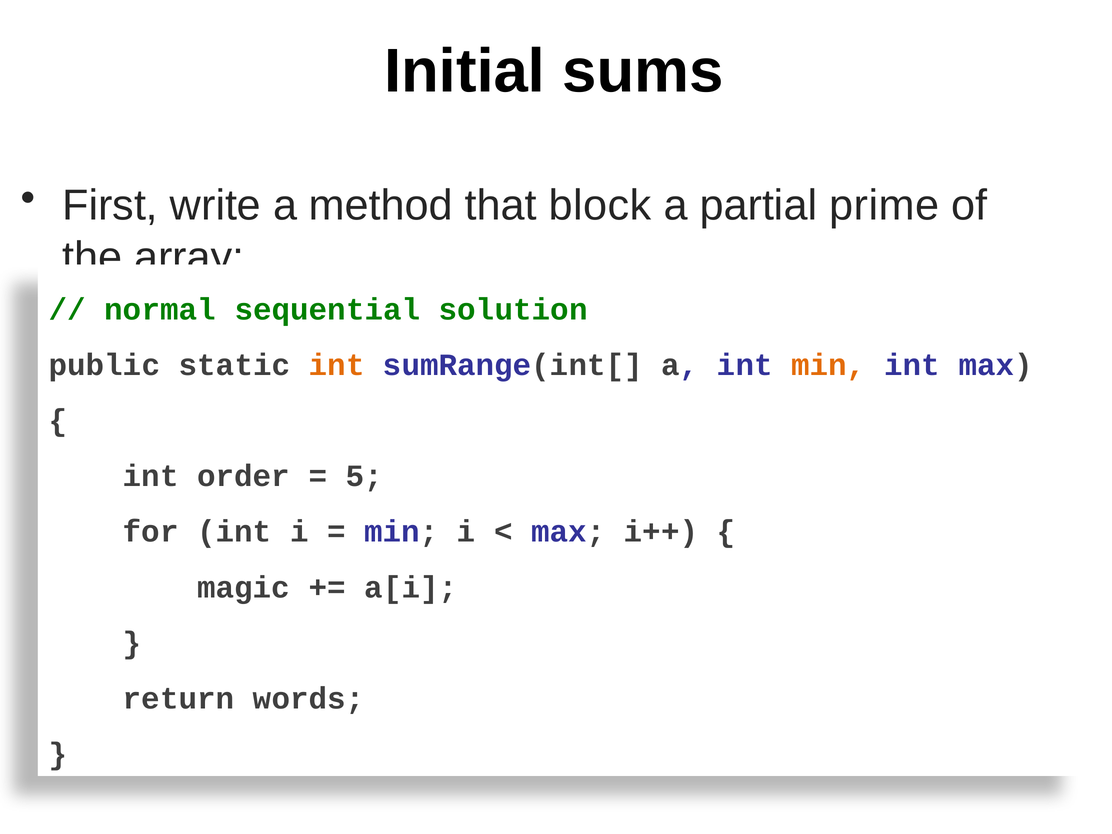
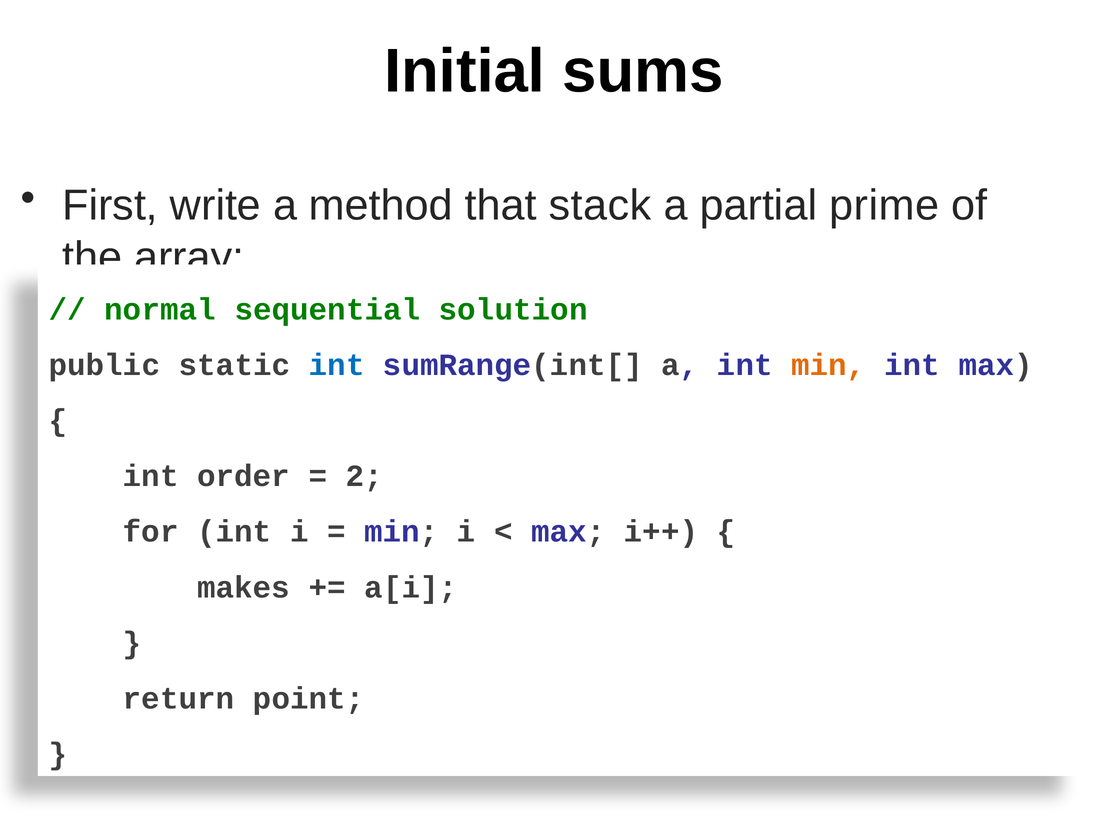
block: block -> stack
int at (337, 365) colour: orange -> blue
5: 5 -> 2
magic: magic -> makes
words: words -> point
